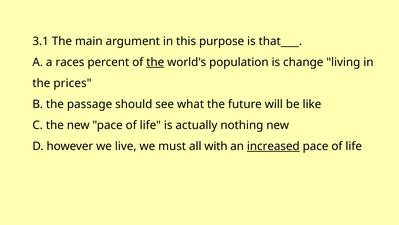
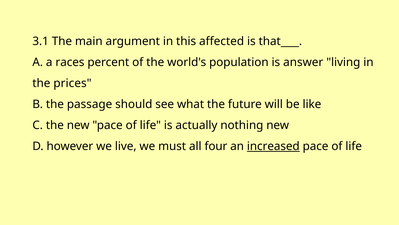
purpose: purpose -> affected
the at (155, 62) underline: present -> none
change: change -> answer
with: with -> four
